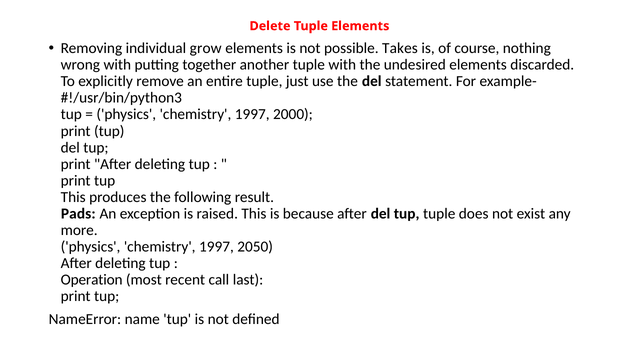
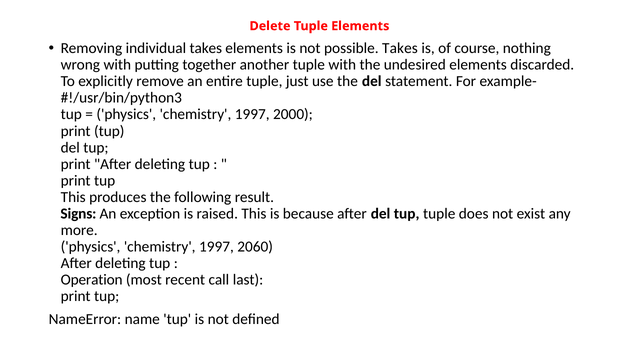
individual grow: grow -> takes
Pads: Pads -> Signs
2050: 2050 -> 2060
